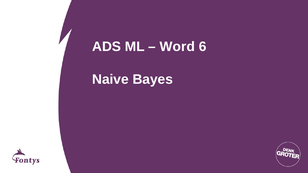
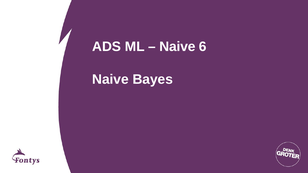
Word at (177, 47): Word -> Naive
